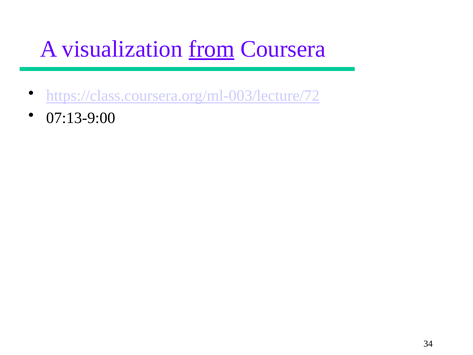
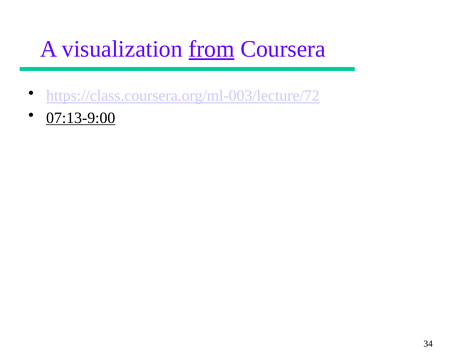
07:13-9:00 underline: none -> present
